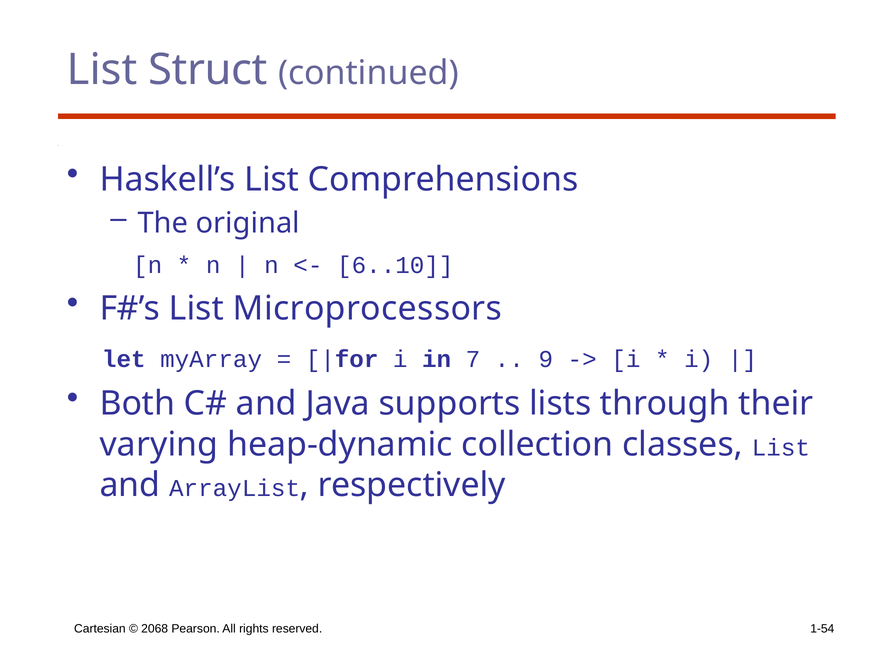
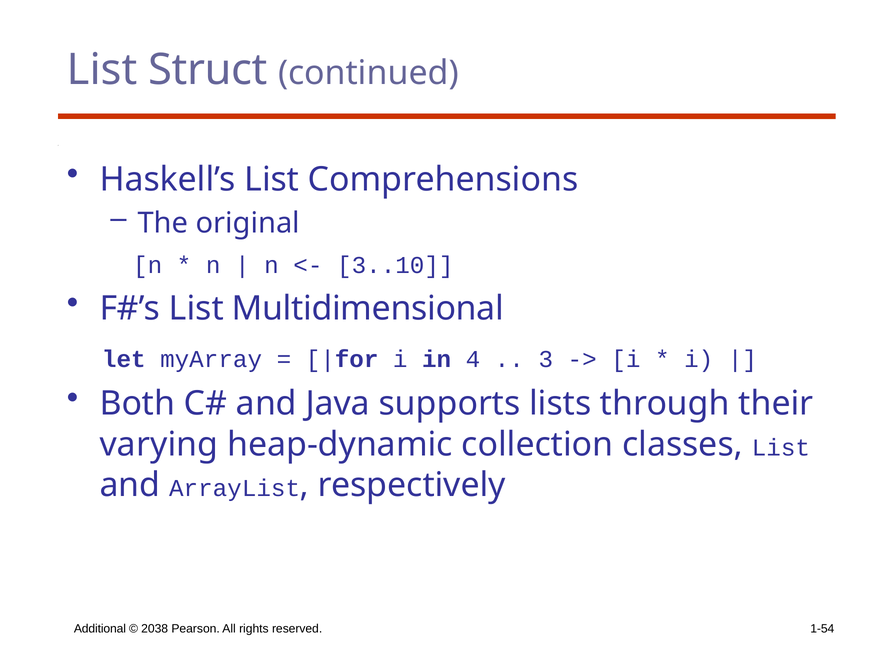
6..10: 6..10 -> 3..10
Microprocessors: Microprocessors -> Multidimensional
7: 7 -> 4
9: 9 -> 3
Cartesian: Cartesian -> Additional
2068: 2068 -> 2038
